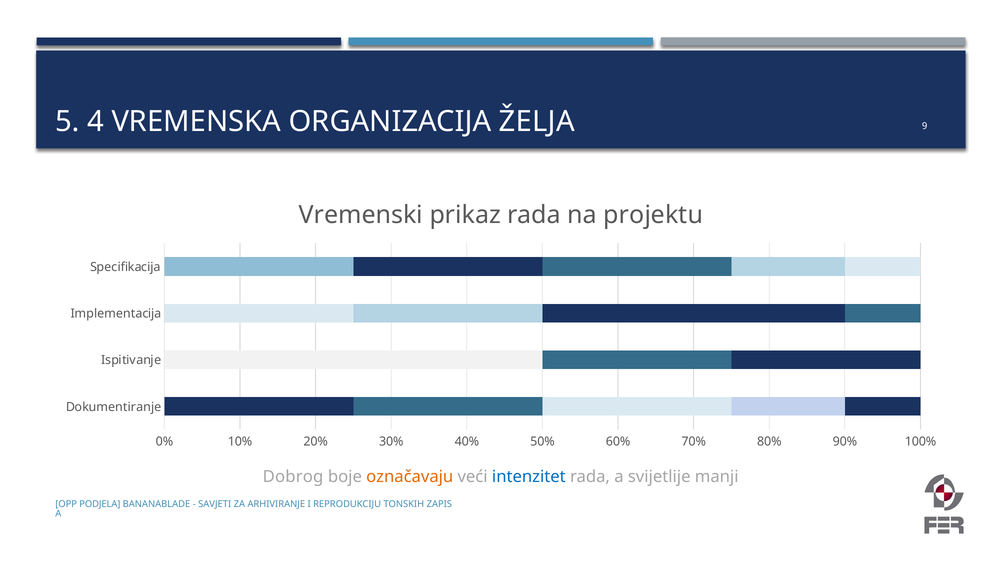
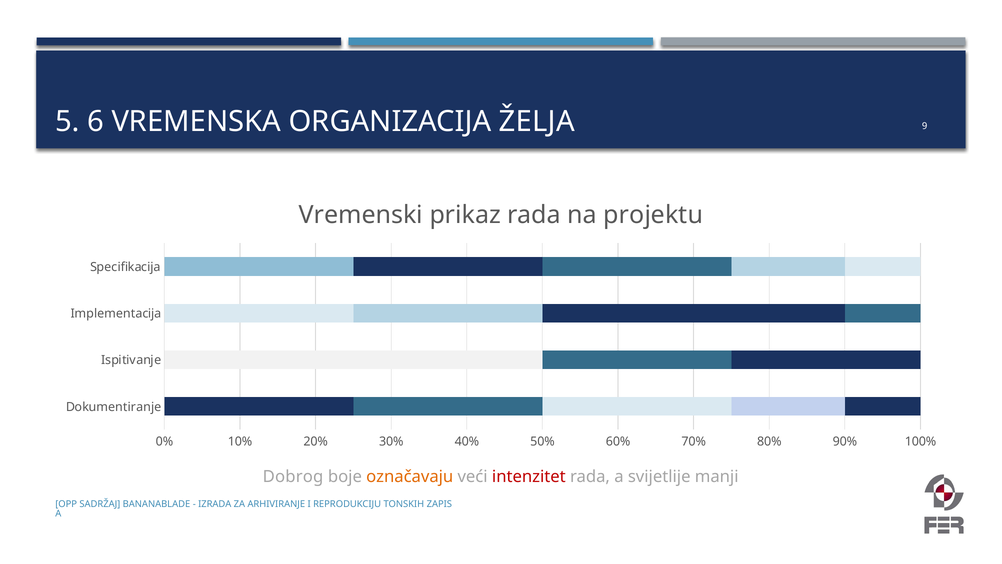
4: 4 -> 6
intenzitet colour: blue -> red
PODJELA: PODJELA -> SADRŽAJ
SAVJETI: SAVJETI -> IZRADA
